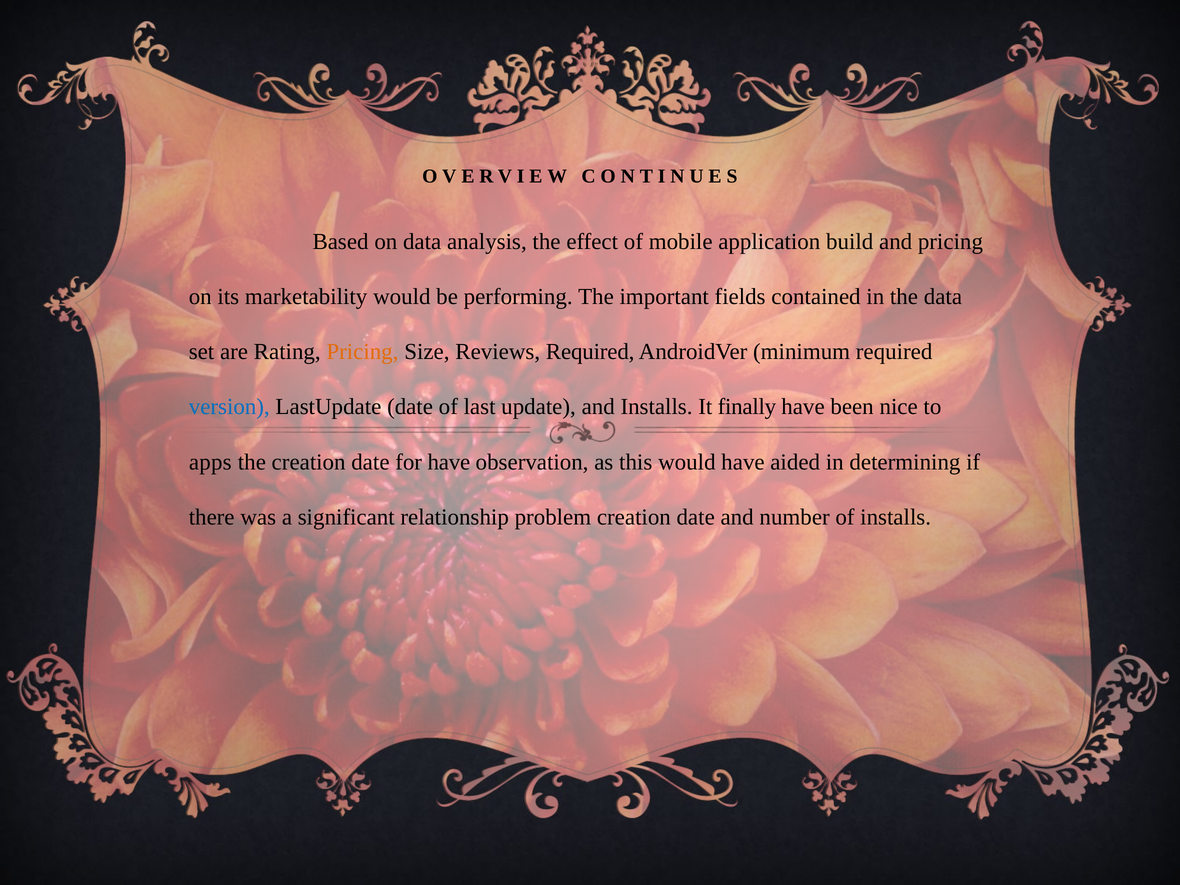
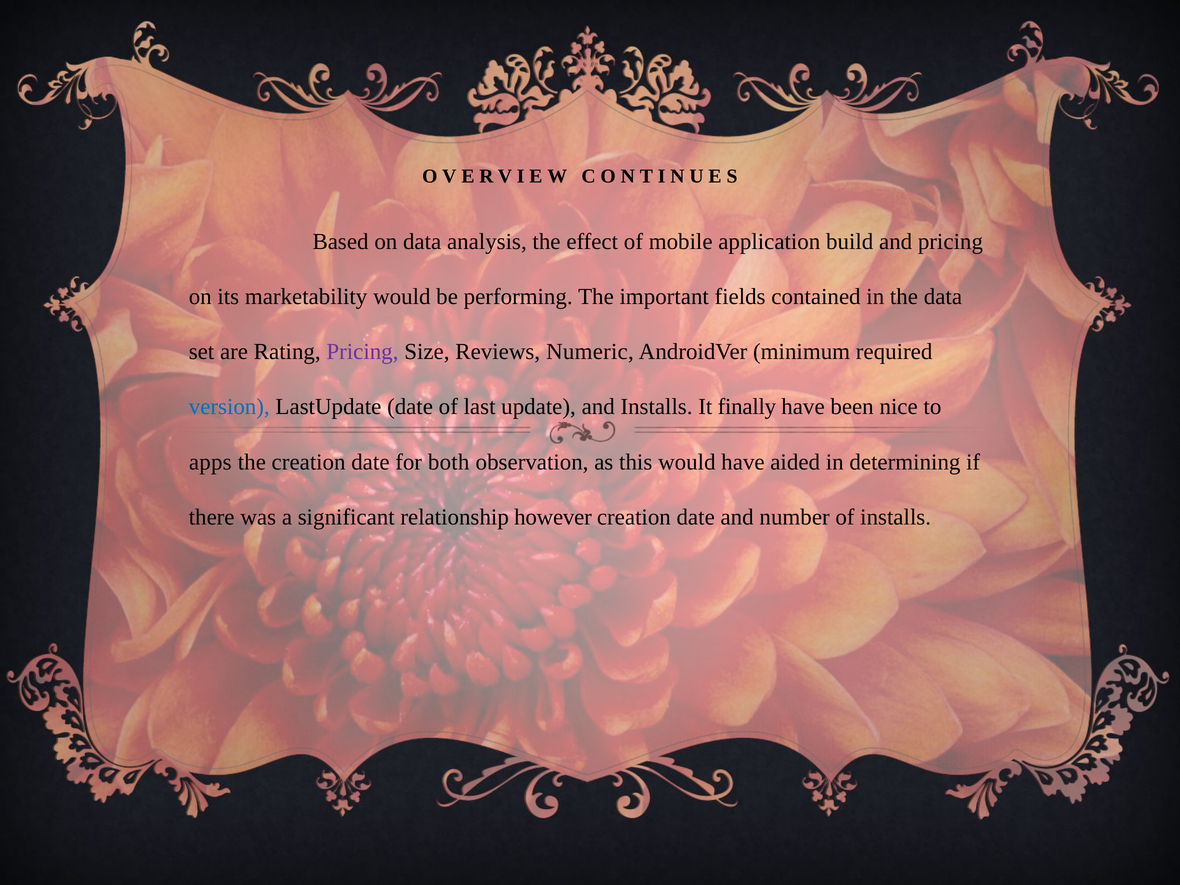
Pricing at (362, 352) colour: orange -> purple
Reviews Required: Required -> Numeric
for have: have -> both
problem: problem -> however
